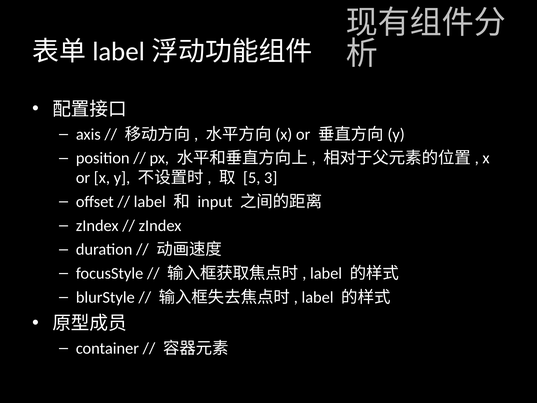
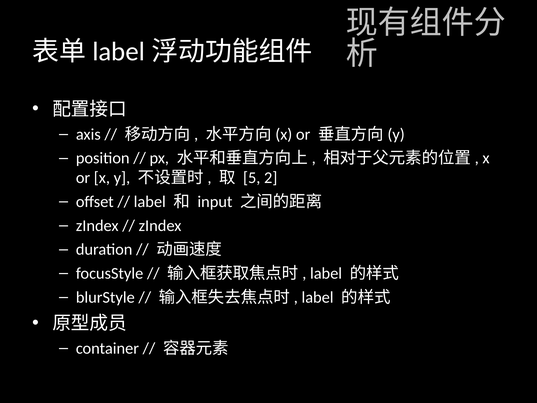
3: 3 -> 2
